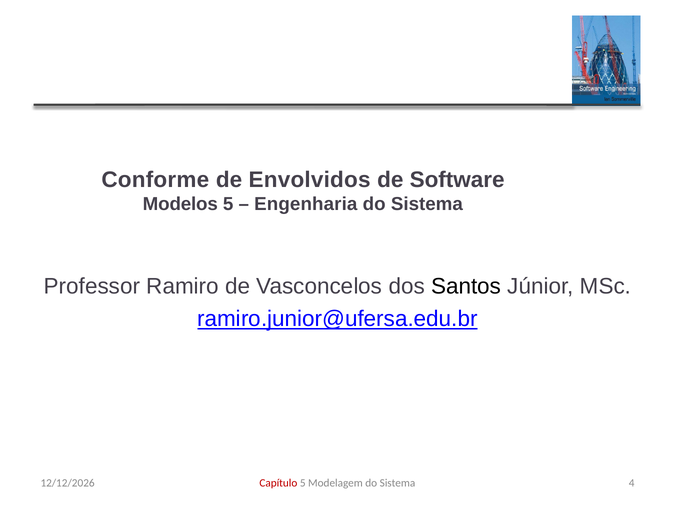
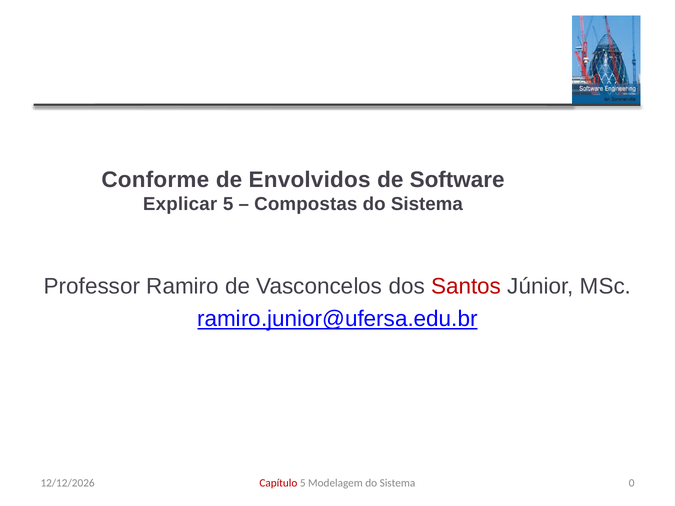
Modelos: Modelos -> Explicar
Engenharia: Engenharia -> Compostas
Santos colour: black -> red
4: 4 -> 0
